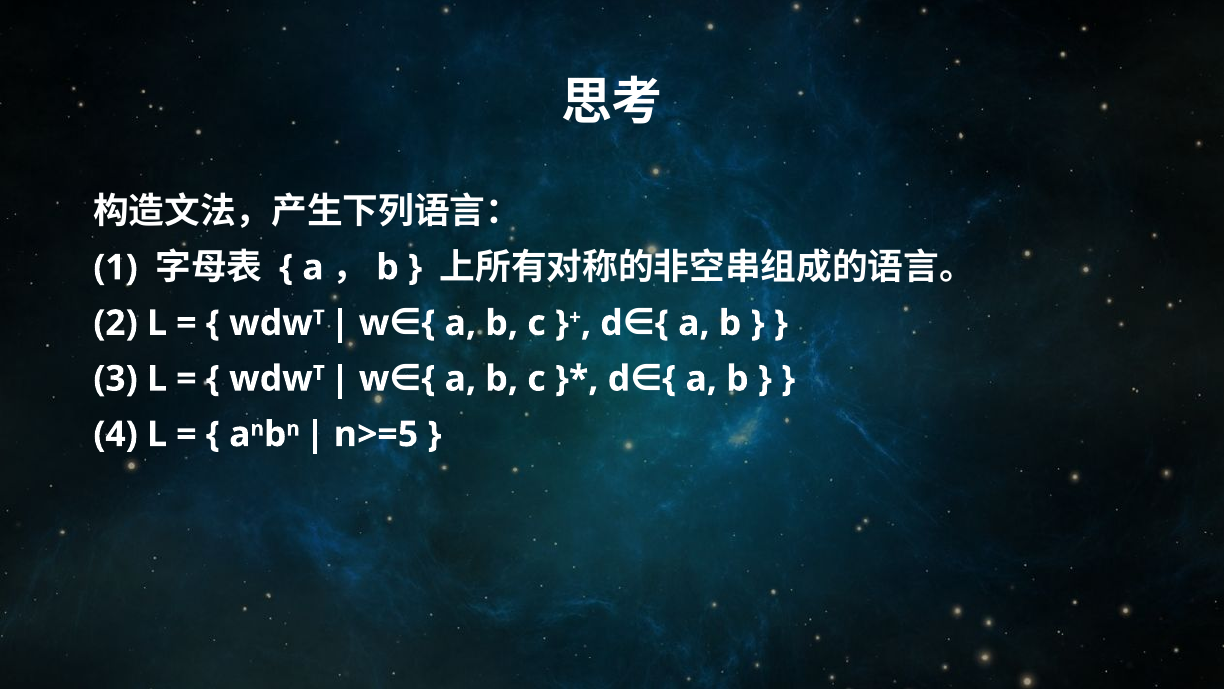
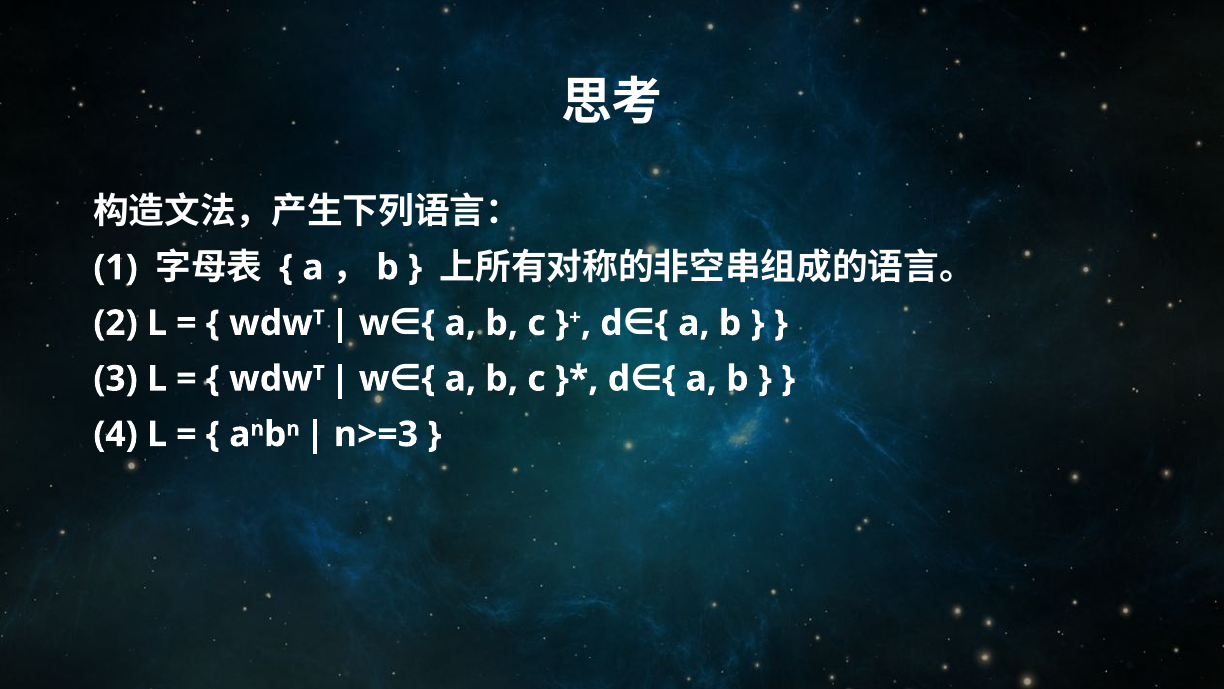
n>=5: n>=5 -> n>=3
